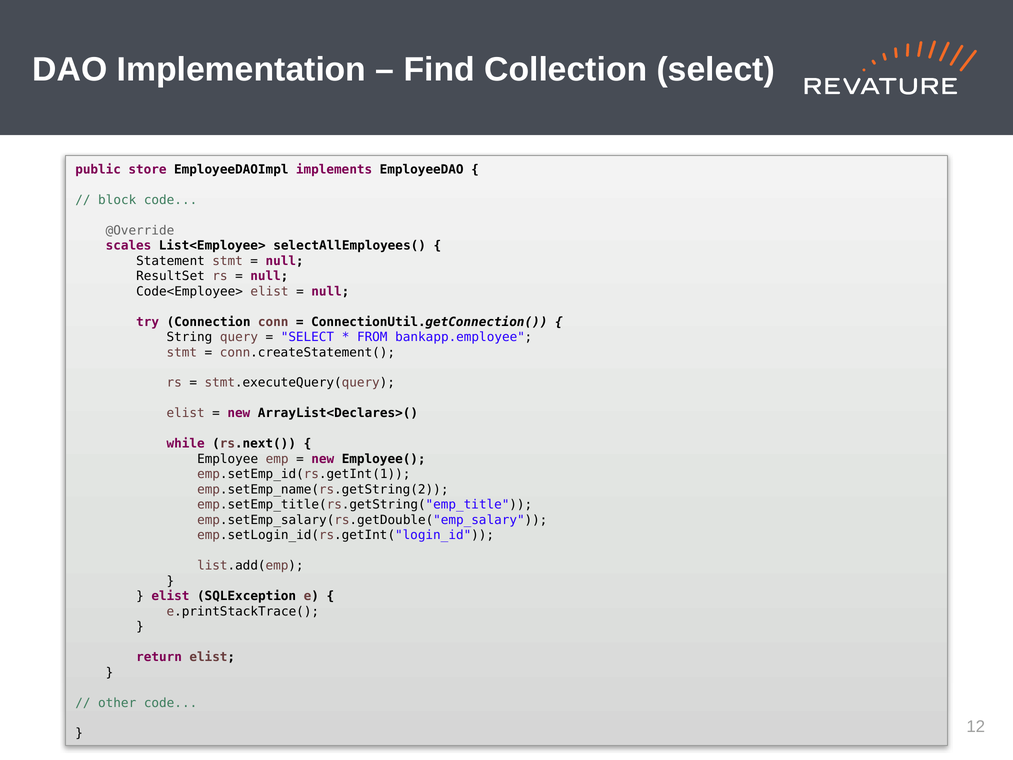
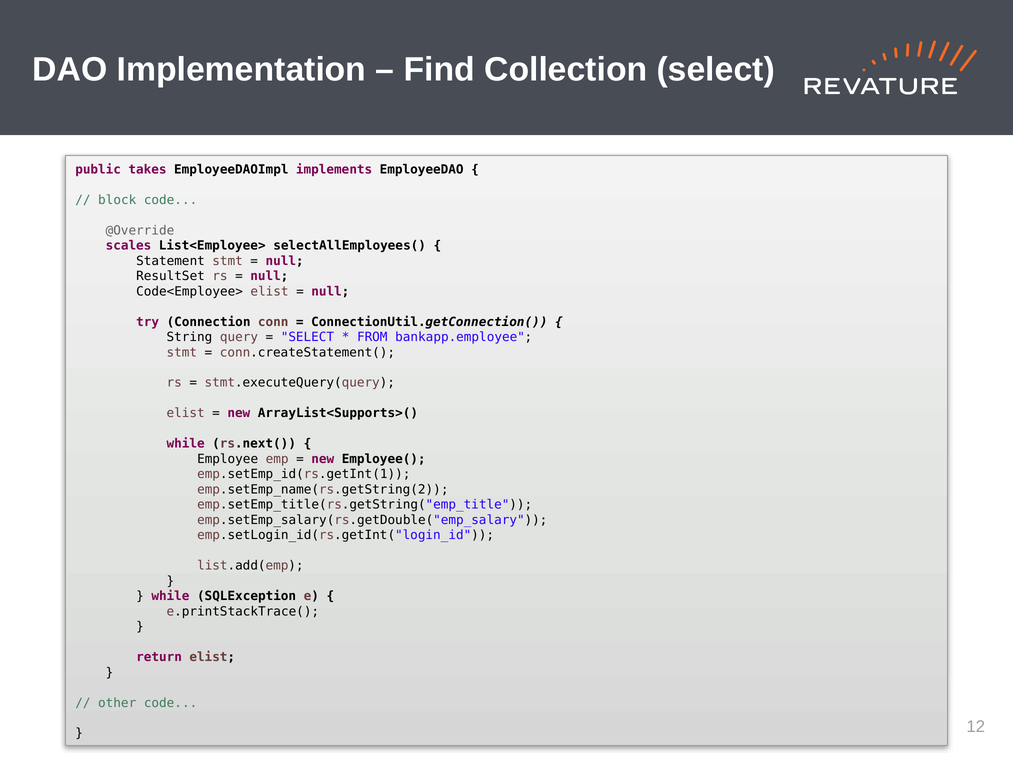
store: store -> takes
ArrayList<Declares>(: ArrayList<Declares>( -> ArrayList<Supports>(
elist at (170, 596): elist -> while
